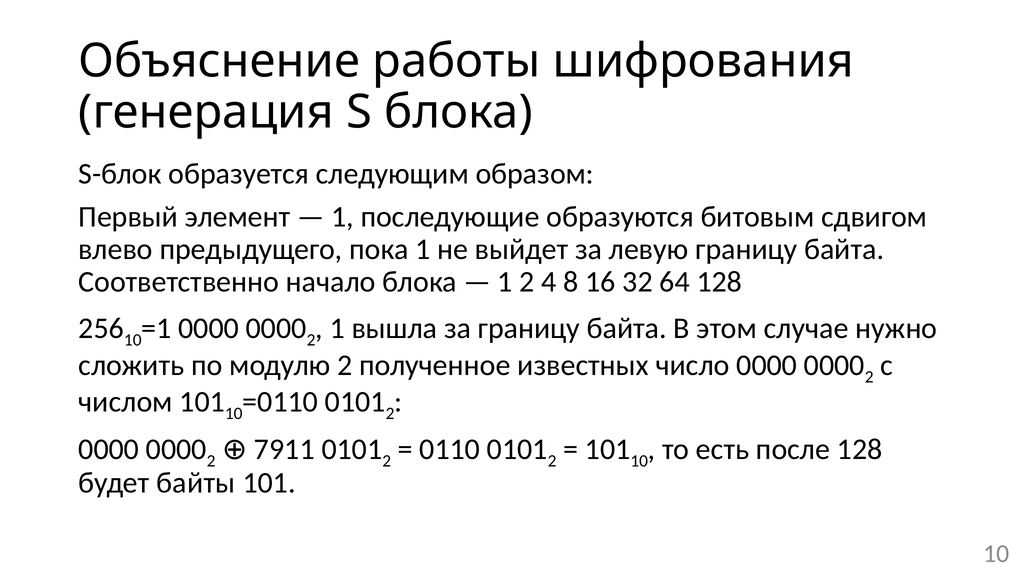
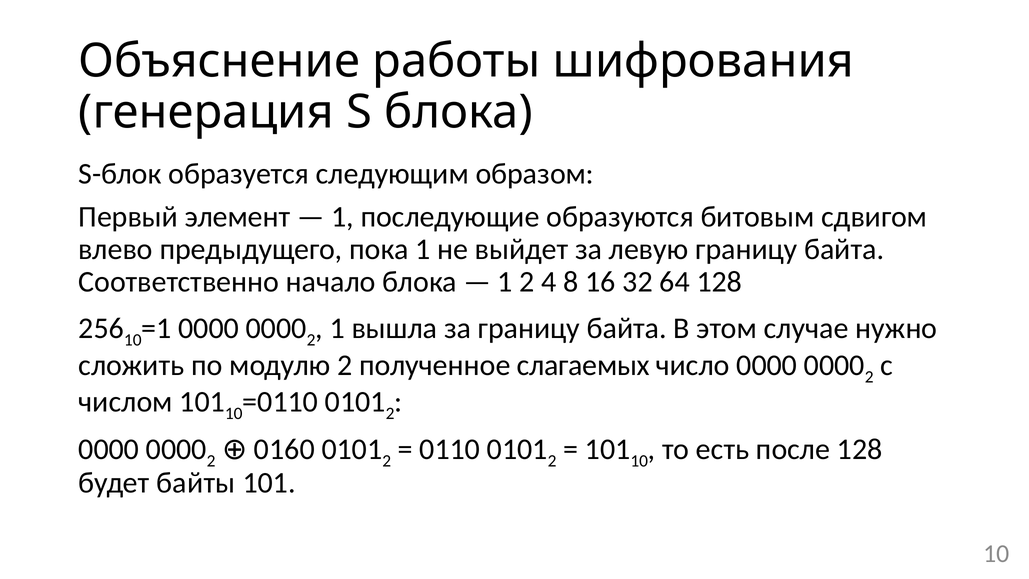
известных: известных -> слагаемых
7911: 7911 -> 0160
